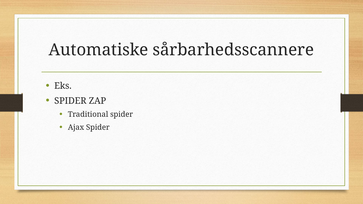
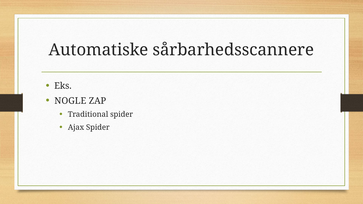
SPIDER at (70, 101): SPIDER -> NOGLE
